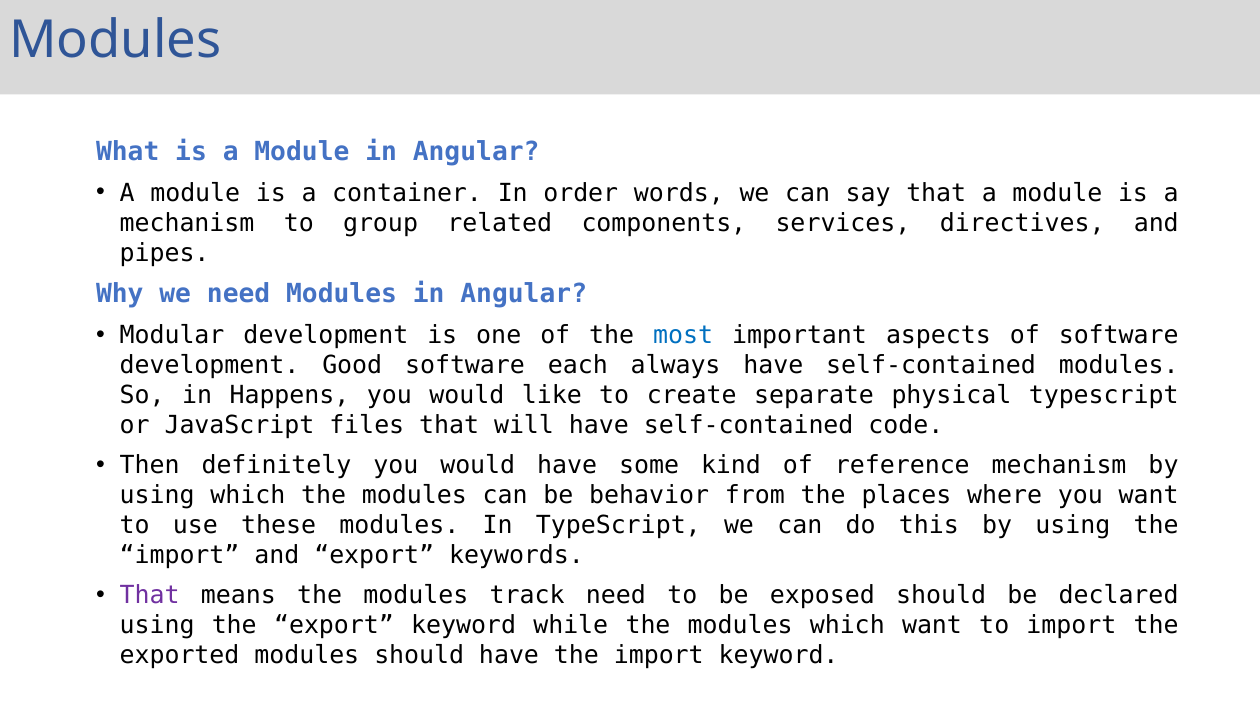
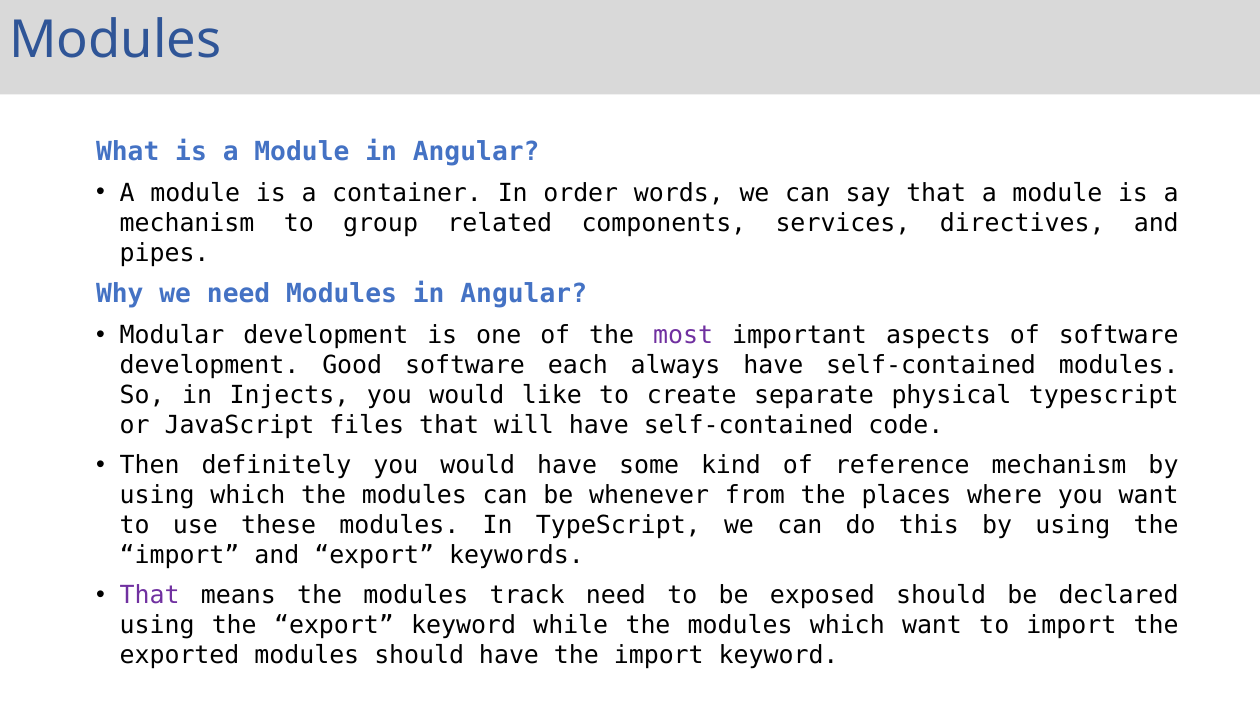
most colour: blue -> purple
Happens: Happens -> Injects
behavior: behavior -> whenever
